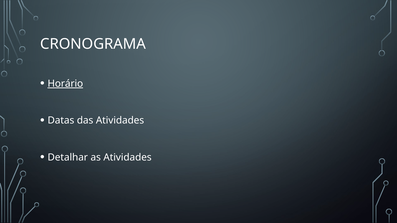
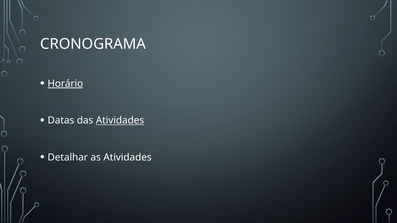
Atividades at (120, 121) underline: none -> present
